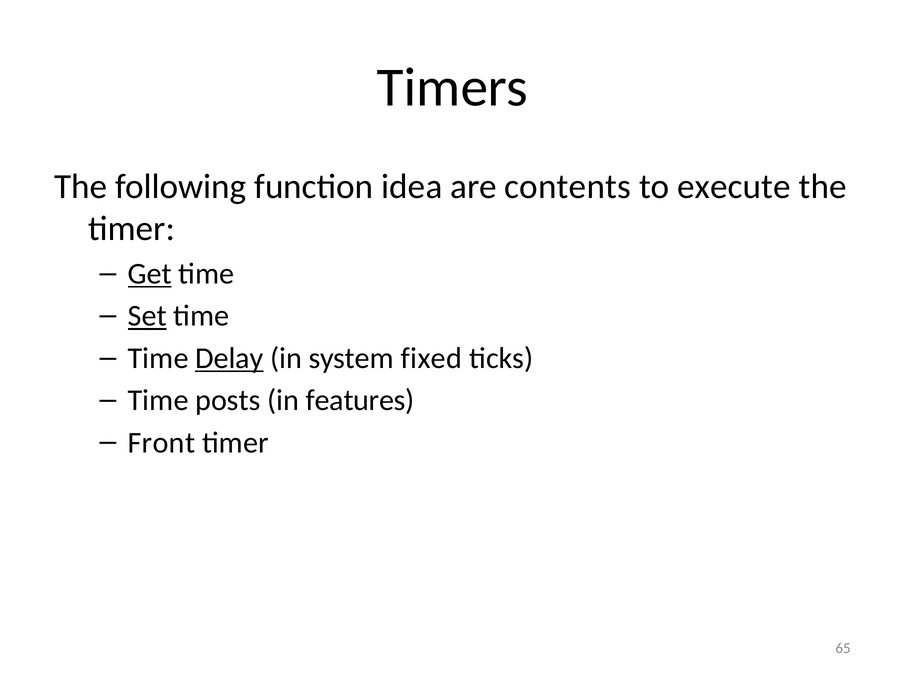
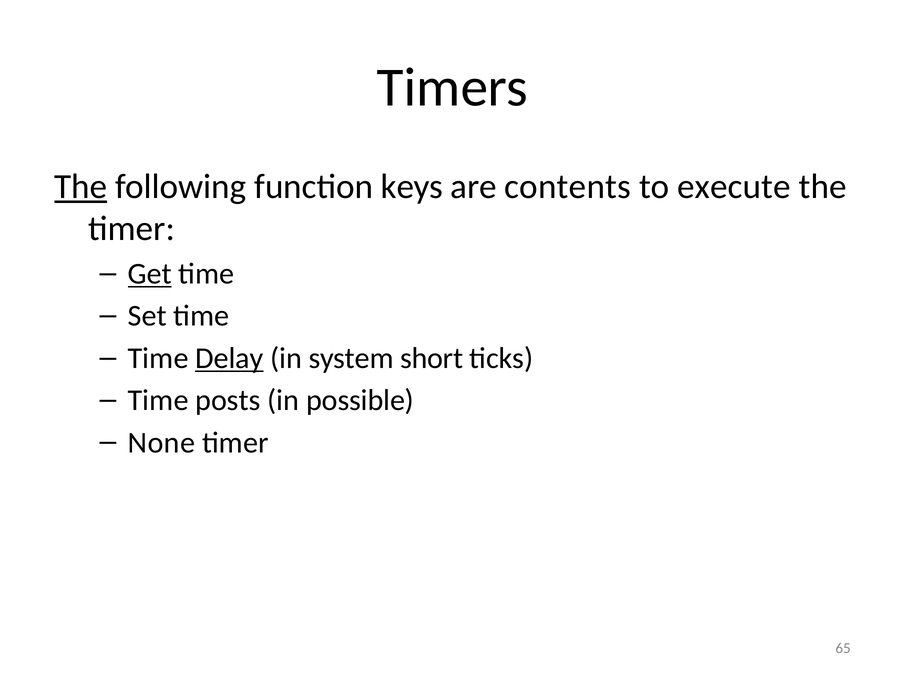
The at (81, 186) underline: none -> present
idea: idea -> keys
Set underline: present -> none
fixed: fixed -> short
features: features -> possible
Front: Front -> None
